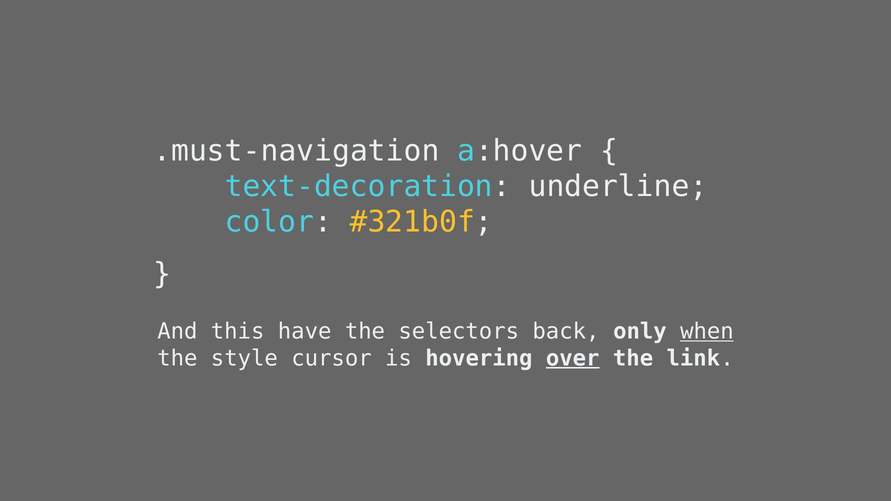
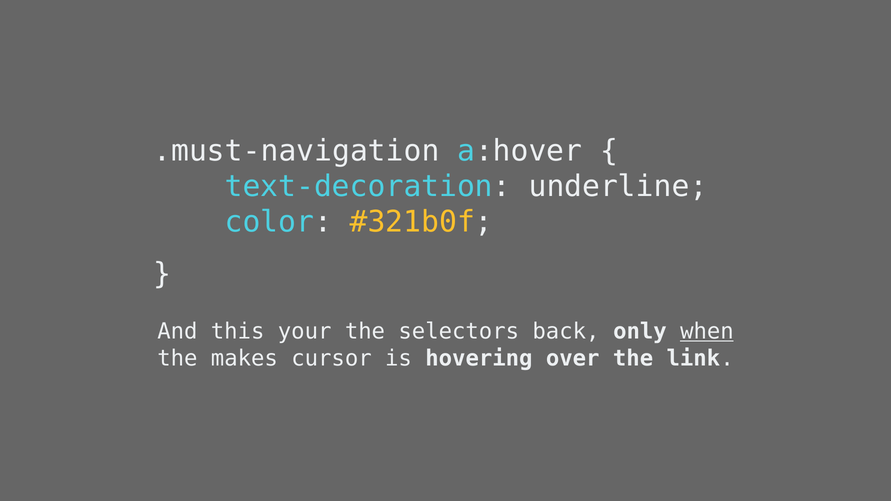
have: have -> your
style: style -> makes
over underline: present -> none
